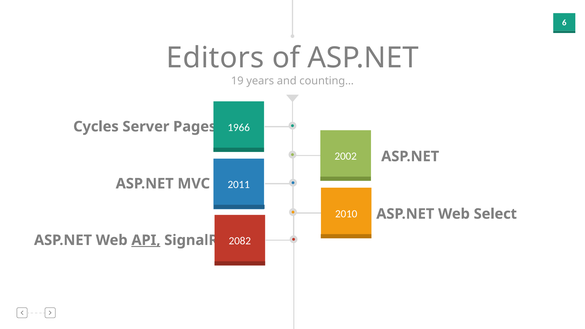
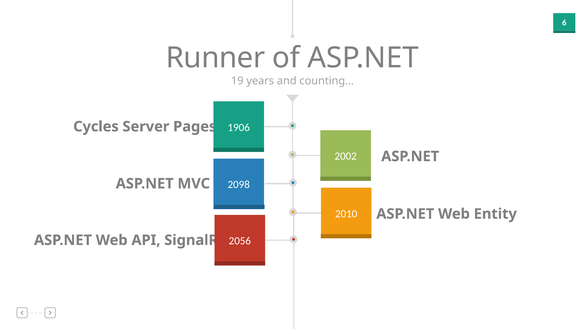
Editors: Editors -> Runner
1966: 1966 -> 1906
2011: 2011 -> 2098
Select: Select -> Entity
API underline: present -> none
2082: 2082 -> 2056
